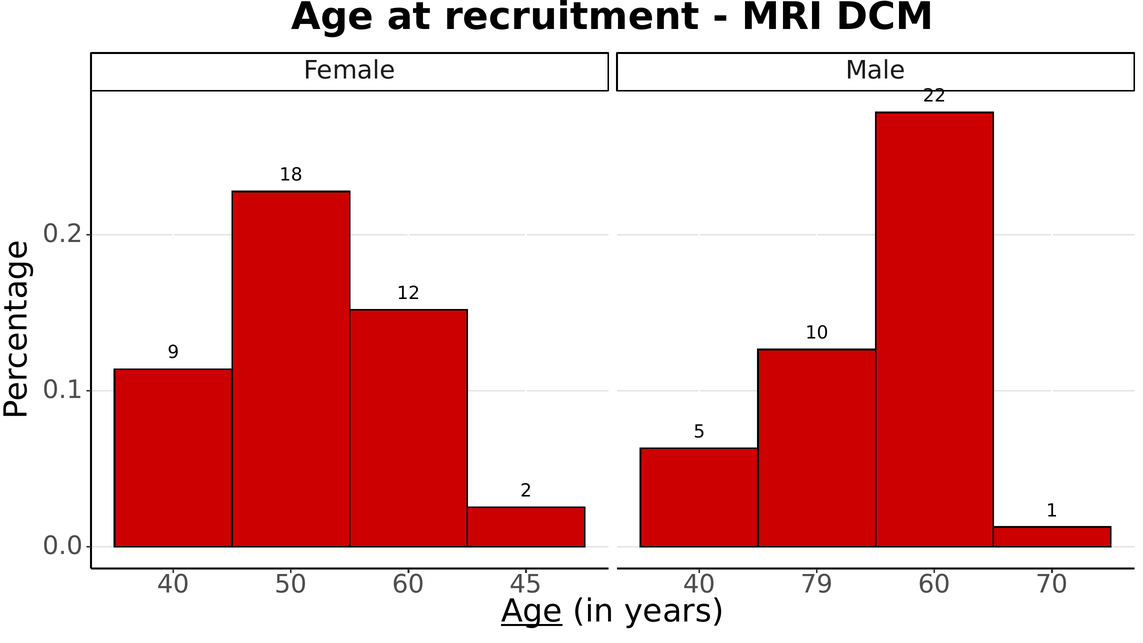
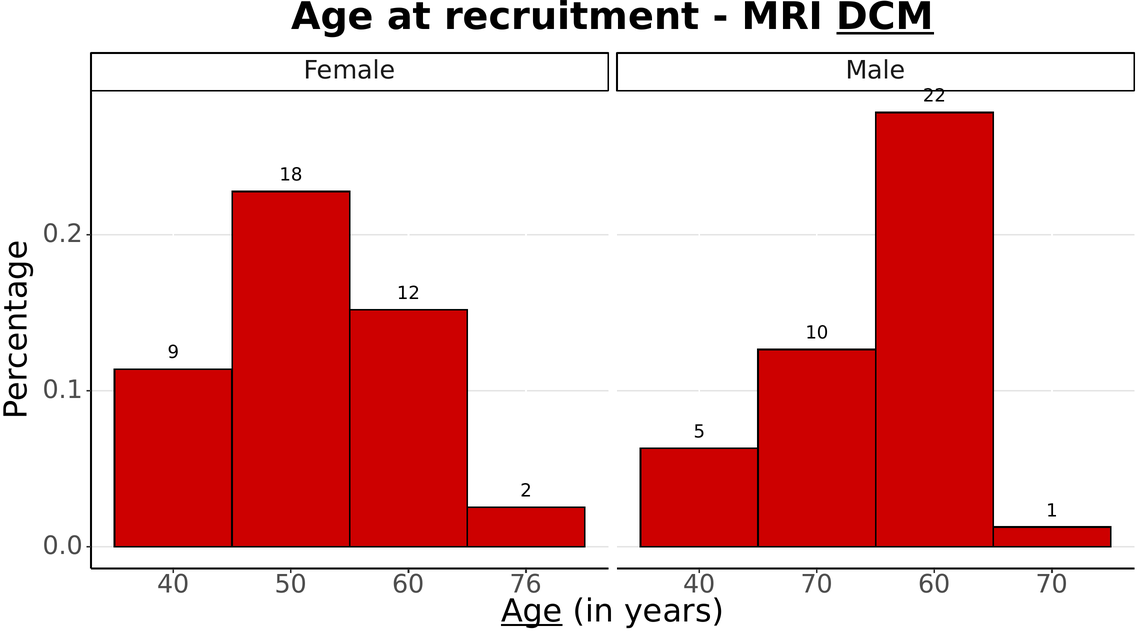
DCM underline: none -> present
45: 45 -> 76
40 79: 79 -> 70
